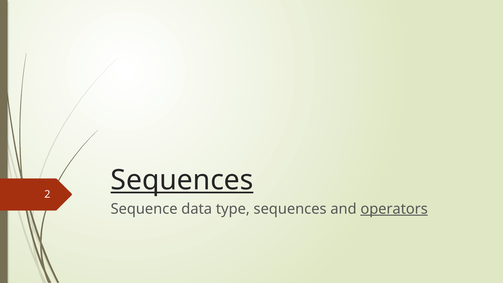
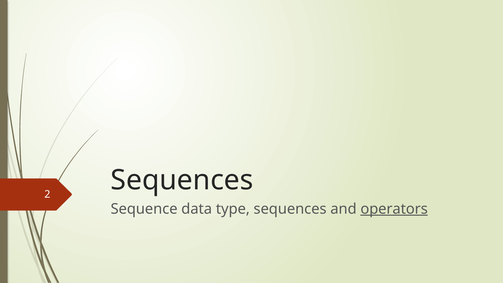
Sequences at (182, 180) underline: present -> none
